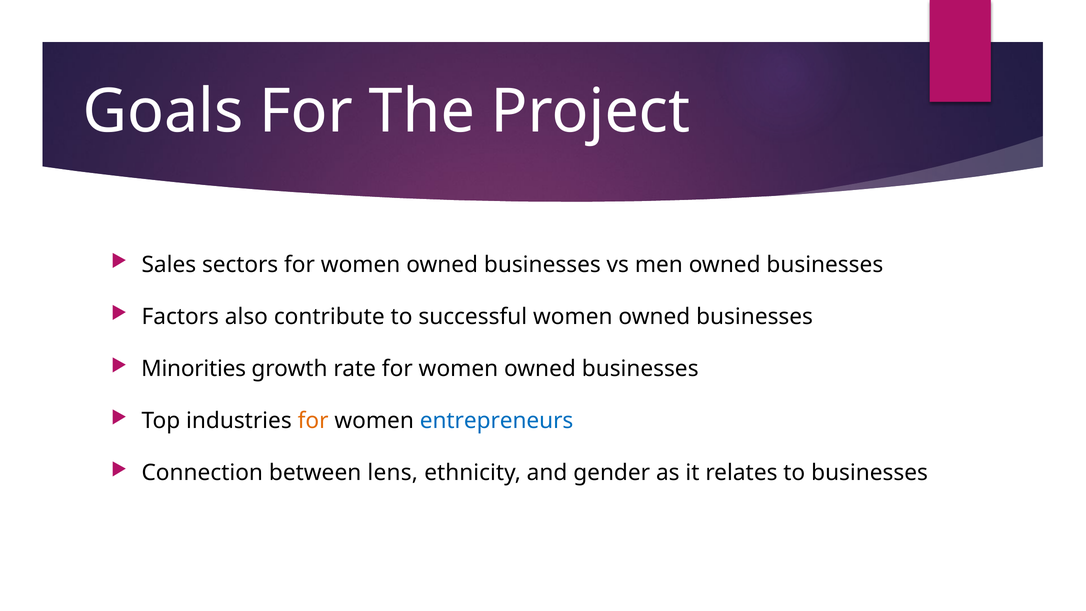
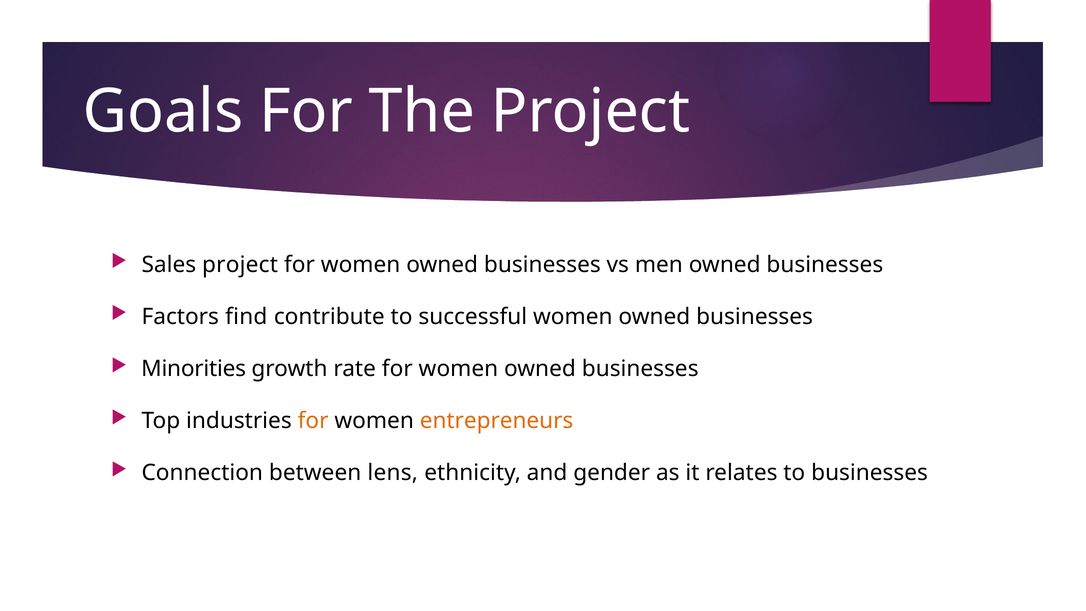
Sales sectors: sectors -> project
also: also -> find
entrepreneurs colour: blue -> orange
